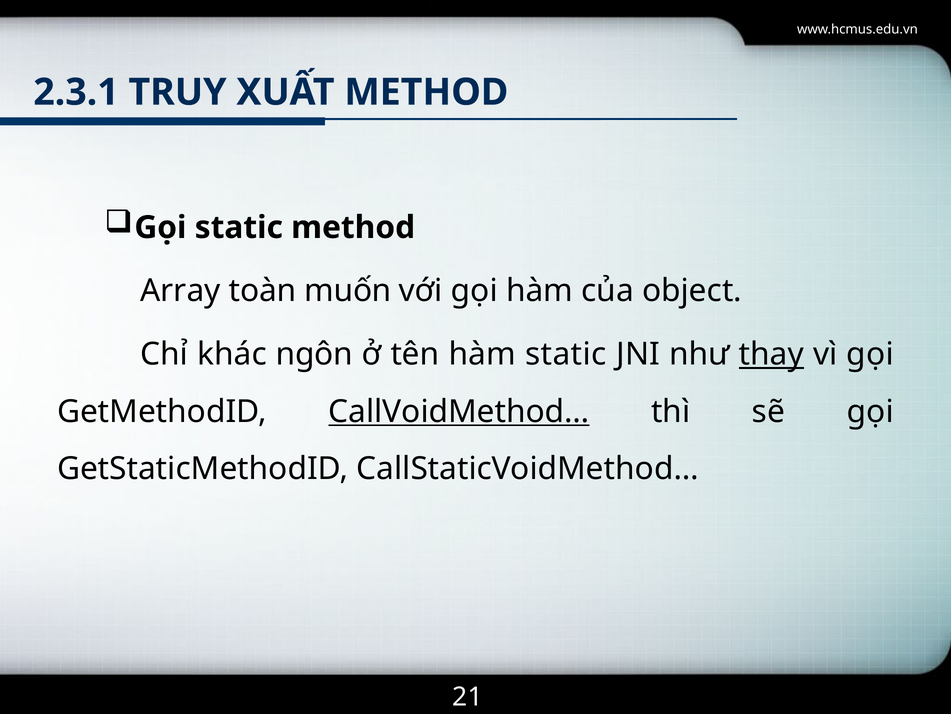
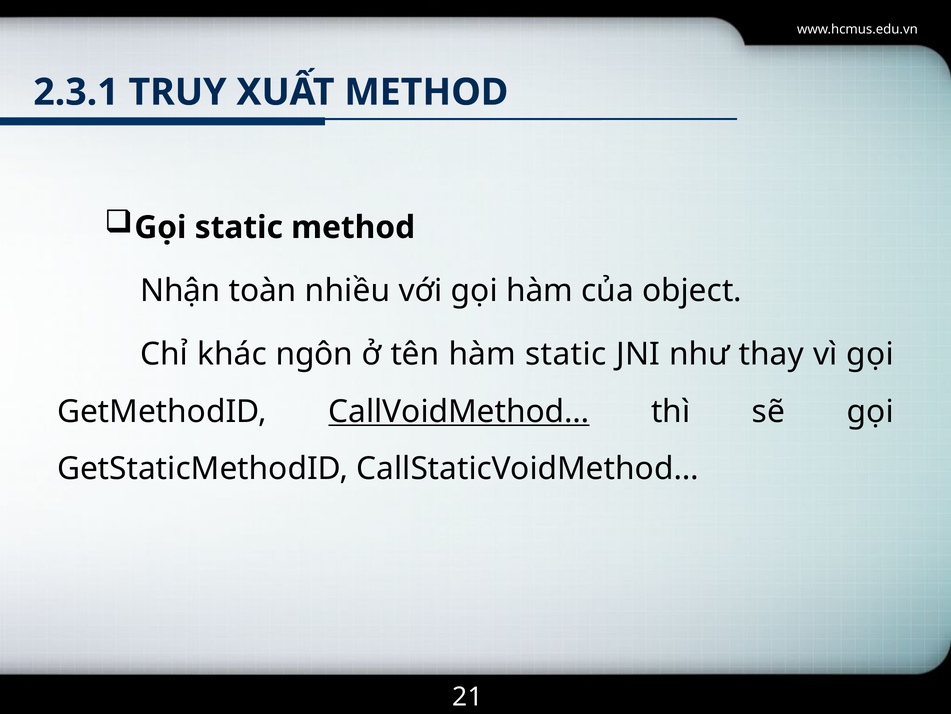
Array: Array -> Nhận
muốn: muốn -> nhiều
thay underline: present -> none
